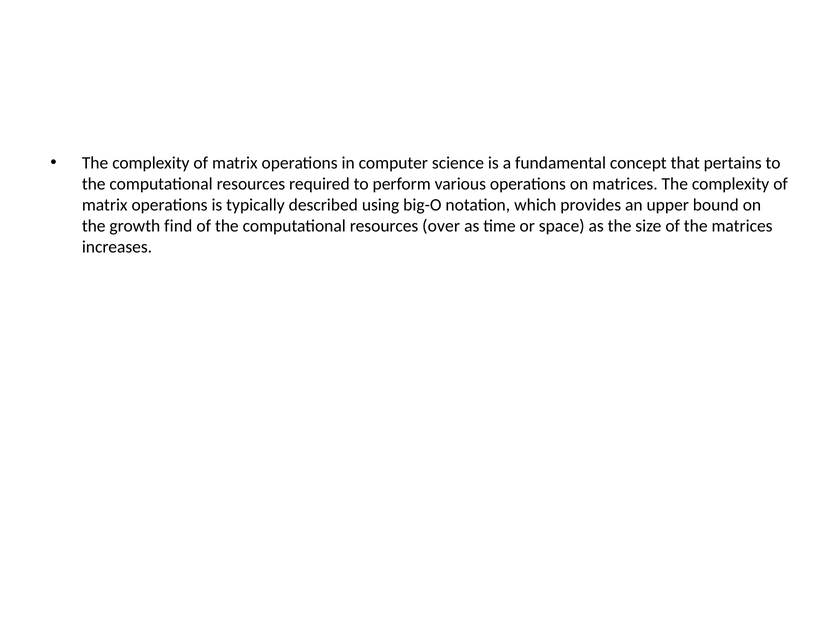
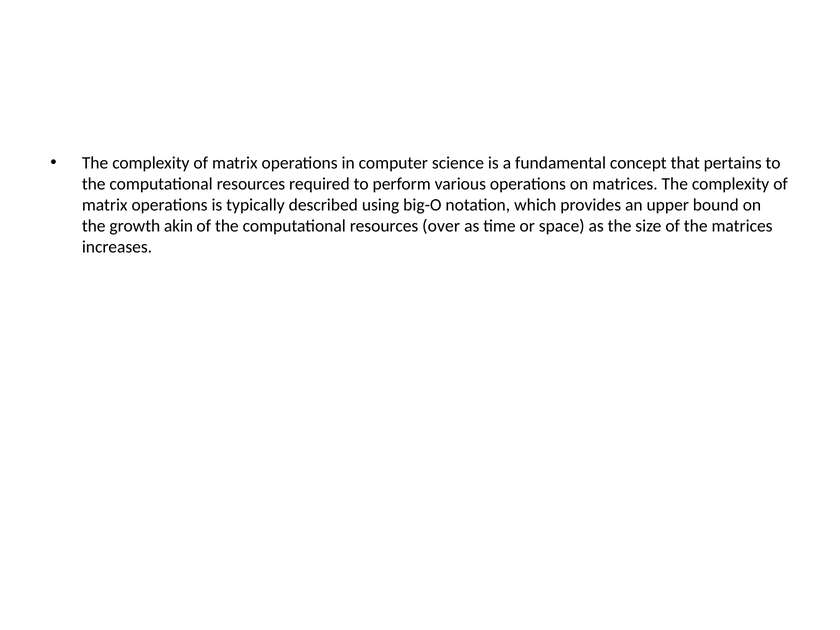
find: find -> akin
